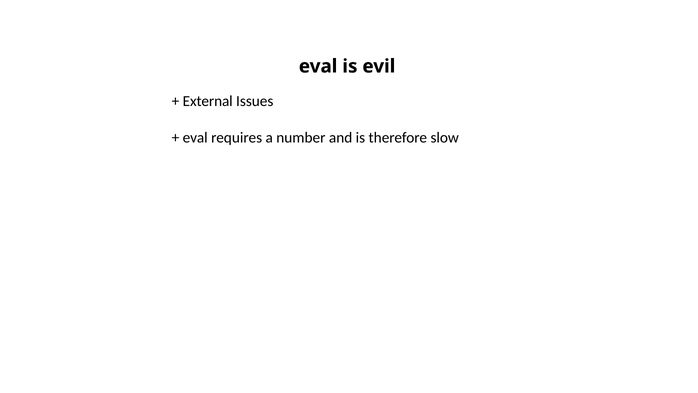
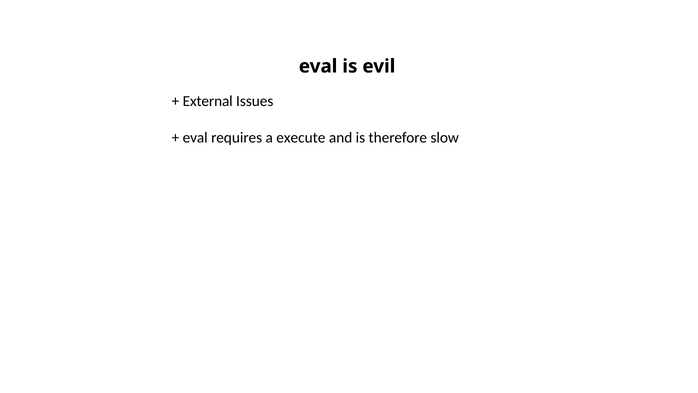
number: number -> execute
